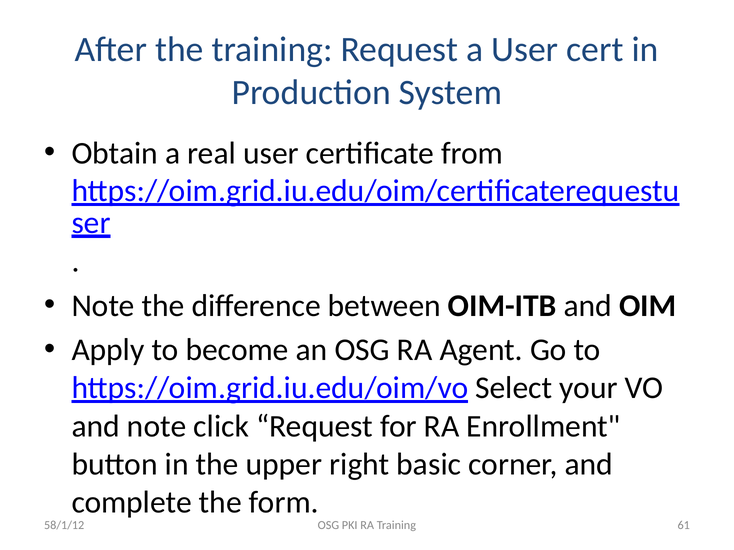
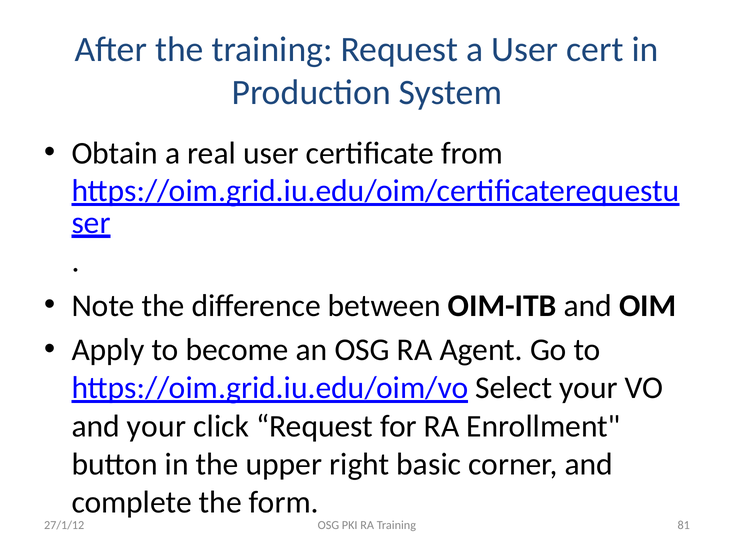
and note: note -> your
61: 61 -> 81
58/1/12: 58/1/12 -> 27/1/12
